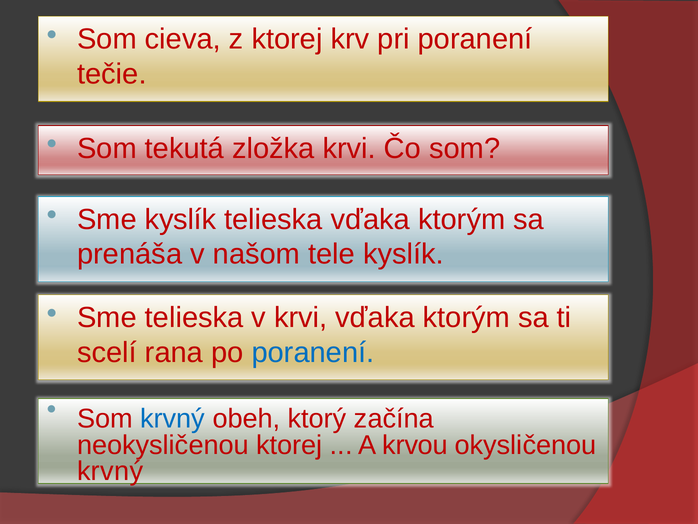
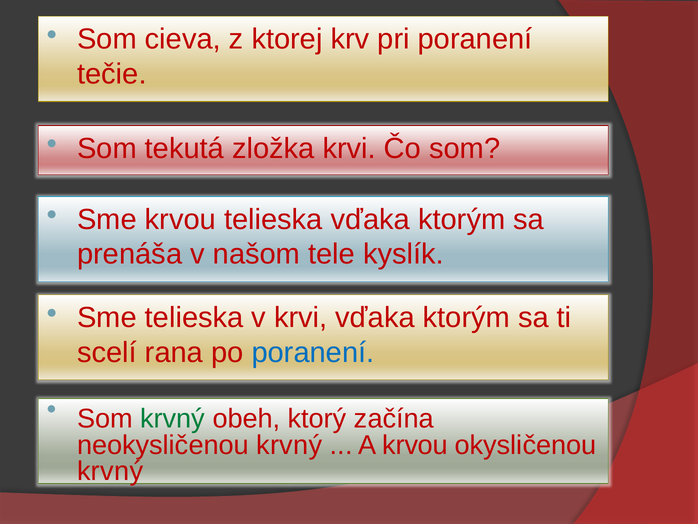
Sme kyslík: kyslík -> krvou
krvný at (173, 419) colour: blue -> green
neokysličenou ktorej: ktorej -> krvný
